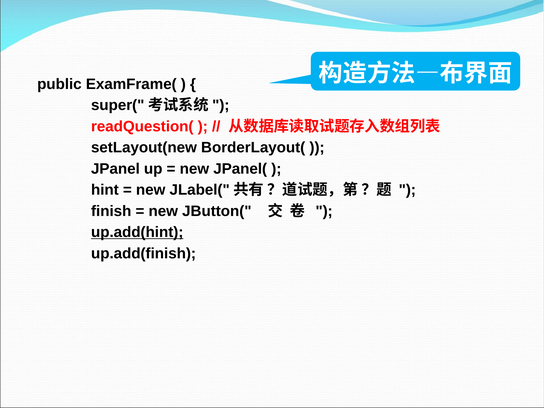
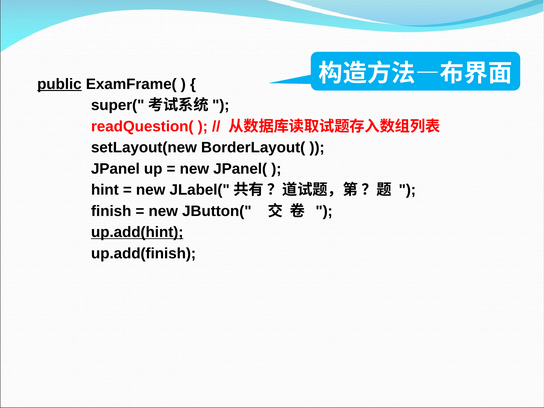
public underline: none -> present
